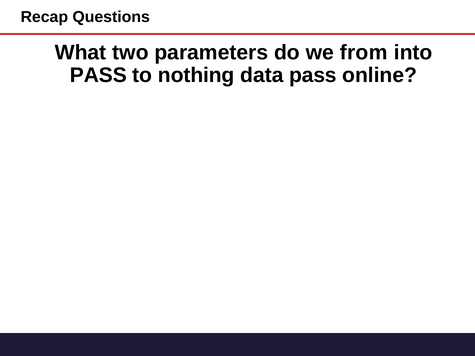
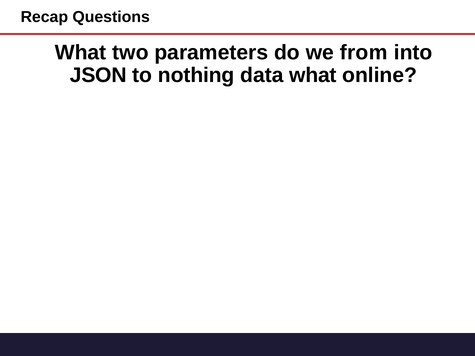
PASS at (98, 75): PASS -> JSON
data pass: pass -> what
